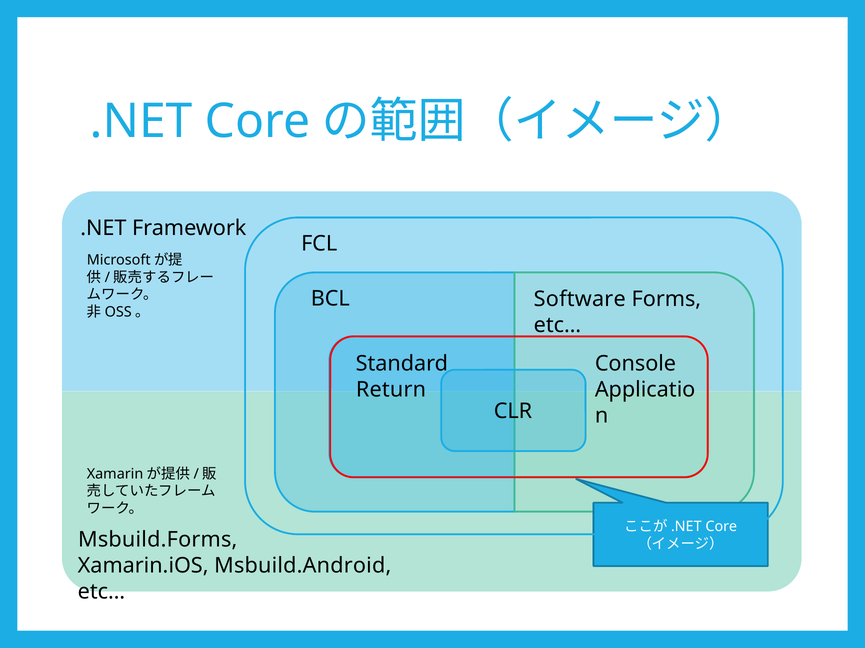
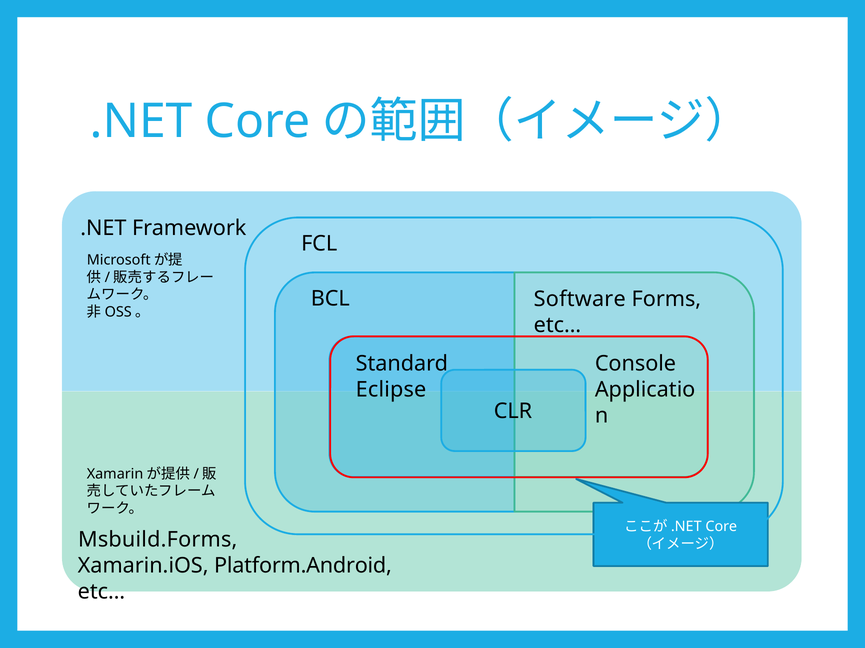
Return: Return -> Eclipse
Msbuild.Android: Msbuild.Android -> Platform.Android
